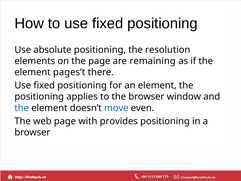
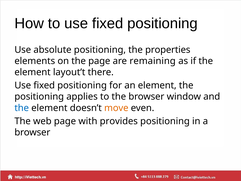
resolution: resolution -> properties
pages’t: pages’t -> layout’t
move colour: blue -> orange
